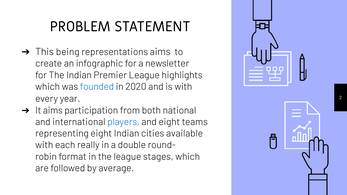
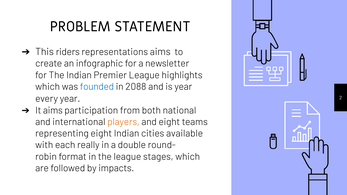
being: being -> riders
2020: 2020 -> 2088
is with: with -> year
players colour: blue -> orange
average: average -> impacts
